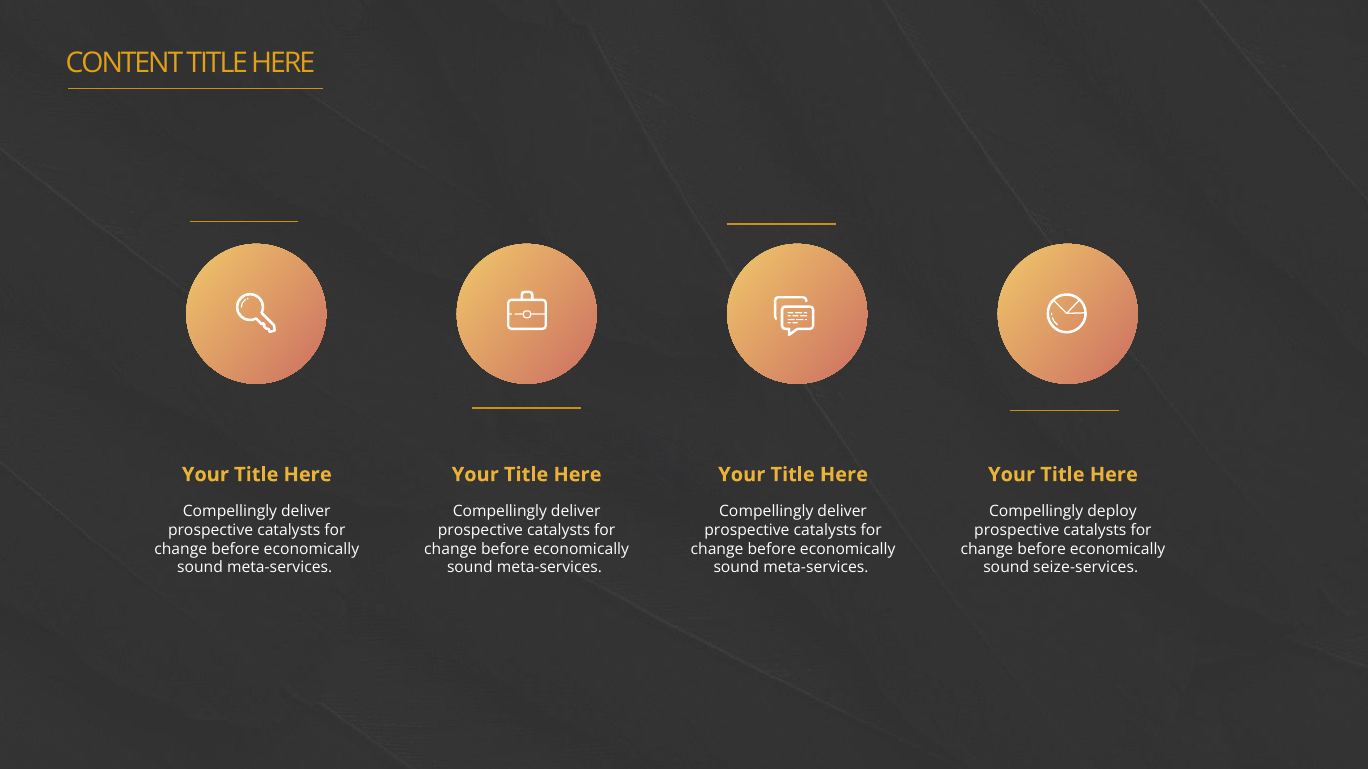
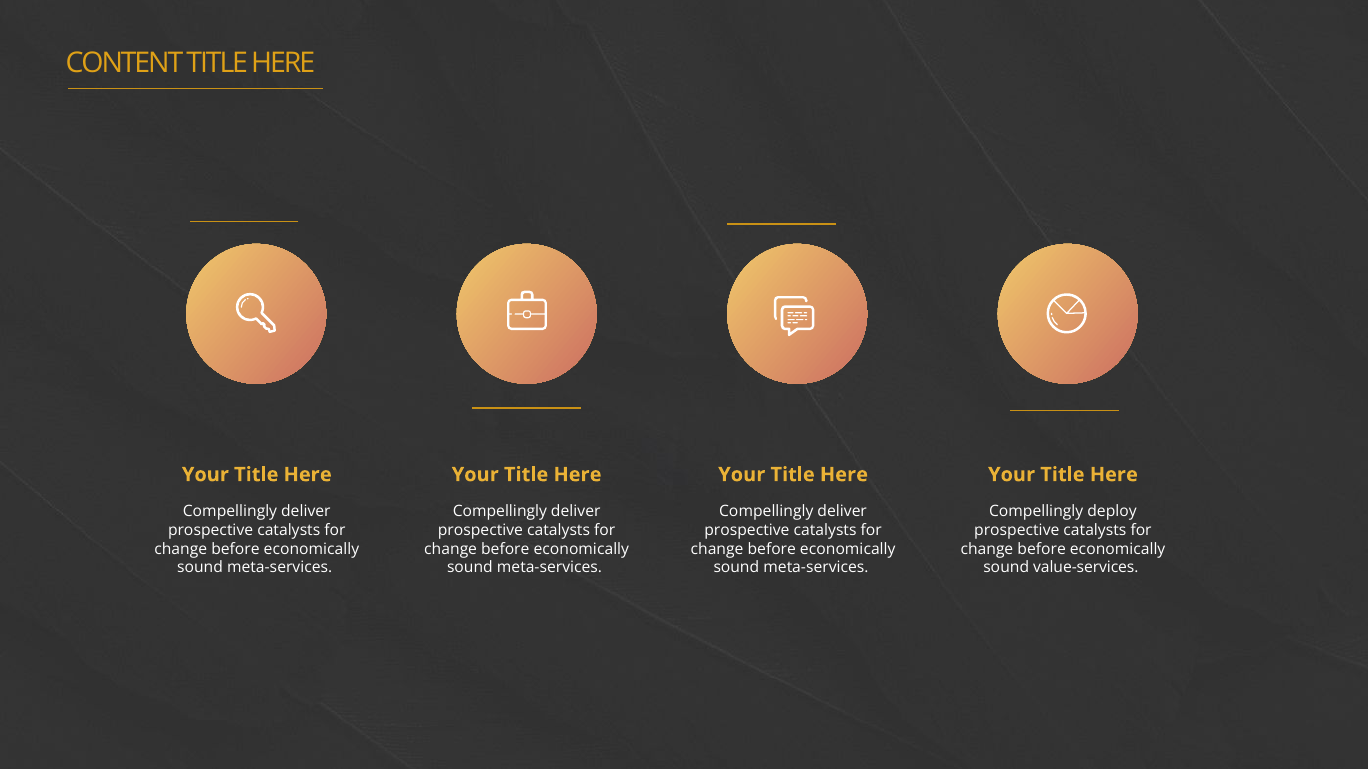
seize-services: seize-services -> value-services
